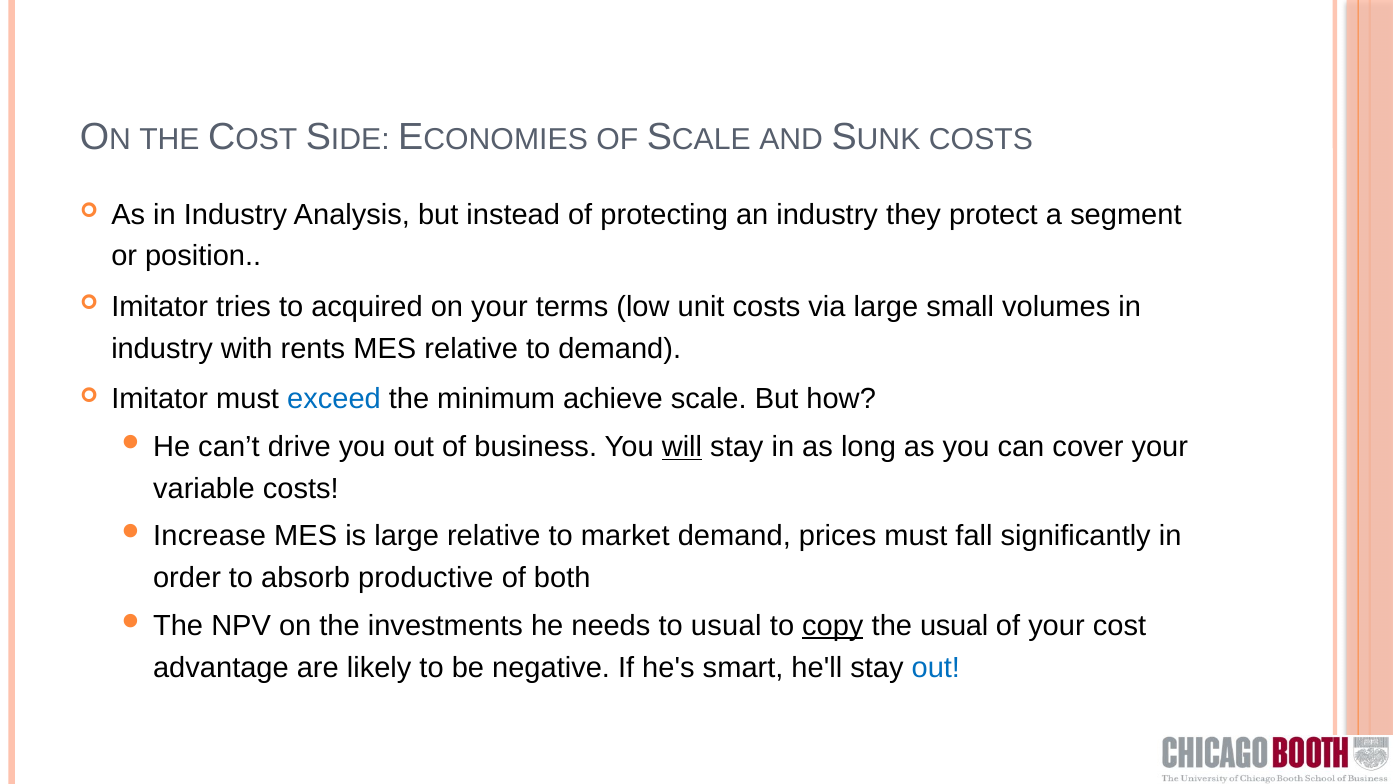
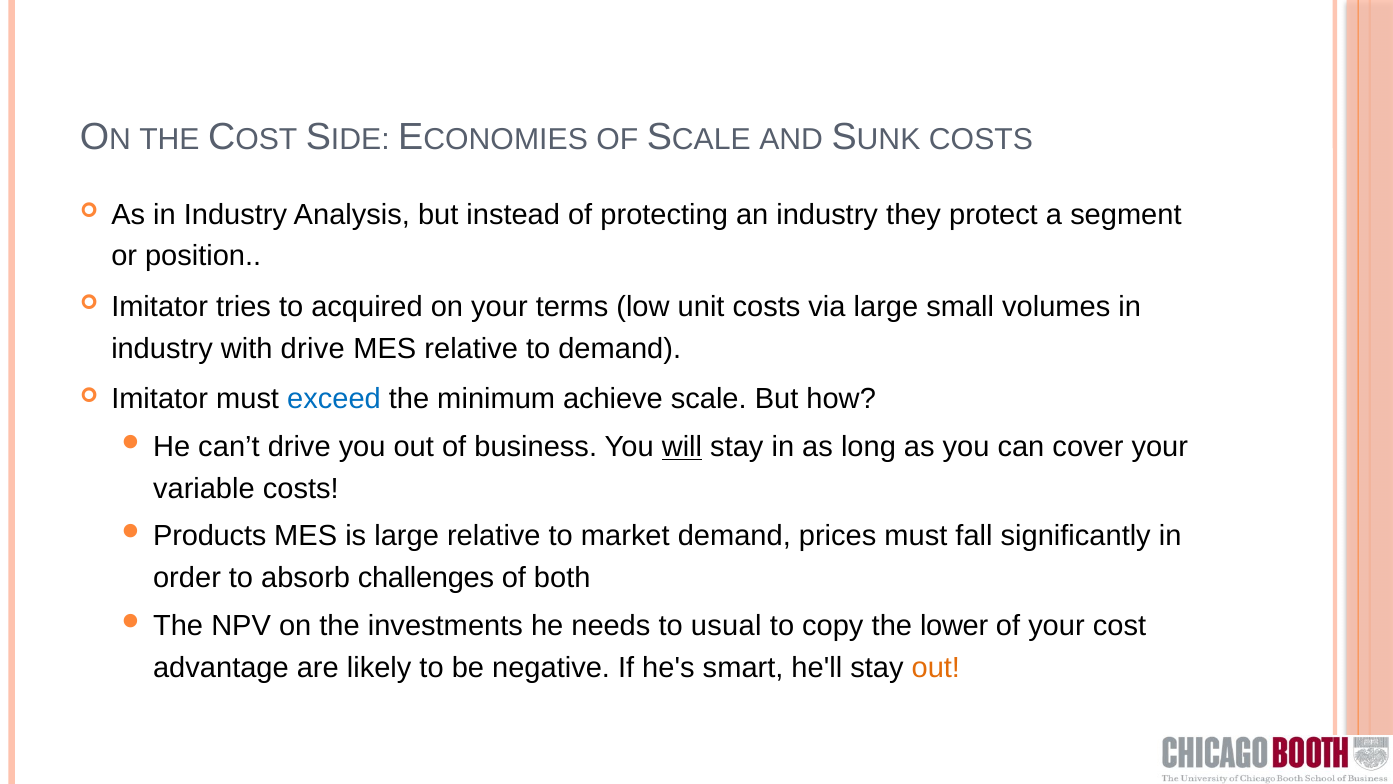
with rents: rents -> drive
Increase: Increase -> Products
productive: productive -> challenges
copy underline: present -> none
the usual: usual -> lower
out at (936, 667) colour: blue -> orange
